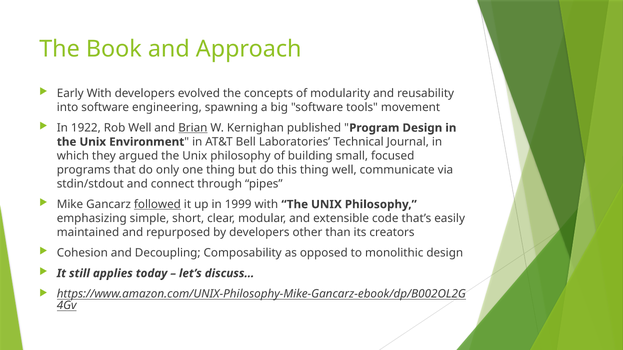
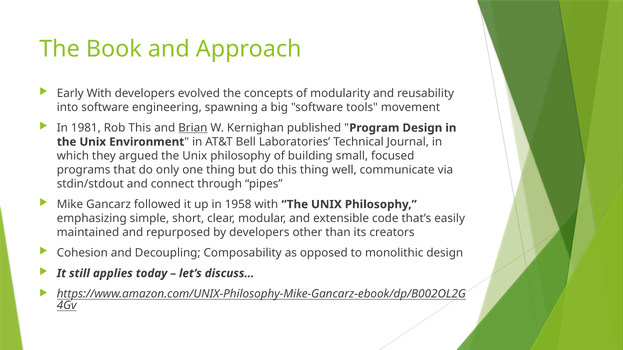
1922: 1922 -> 1981
Rob Well: Well -> This
followed underline: present -> none
1999: 1999 -> 1958
